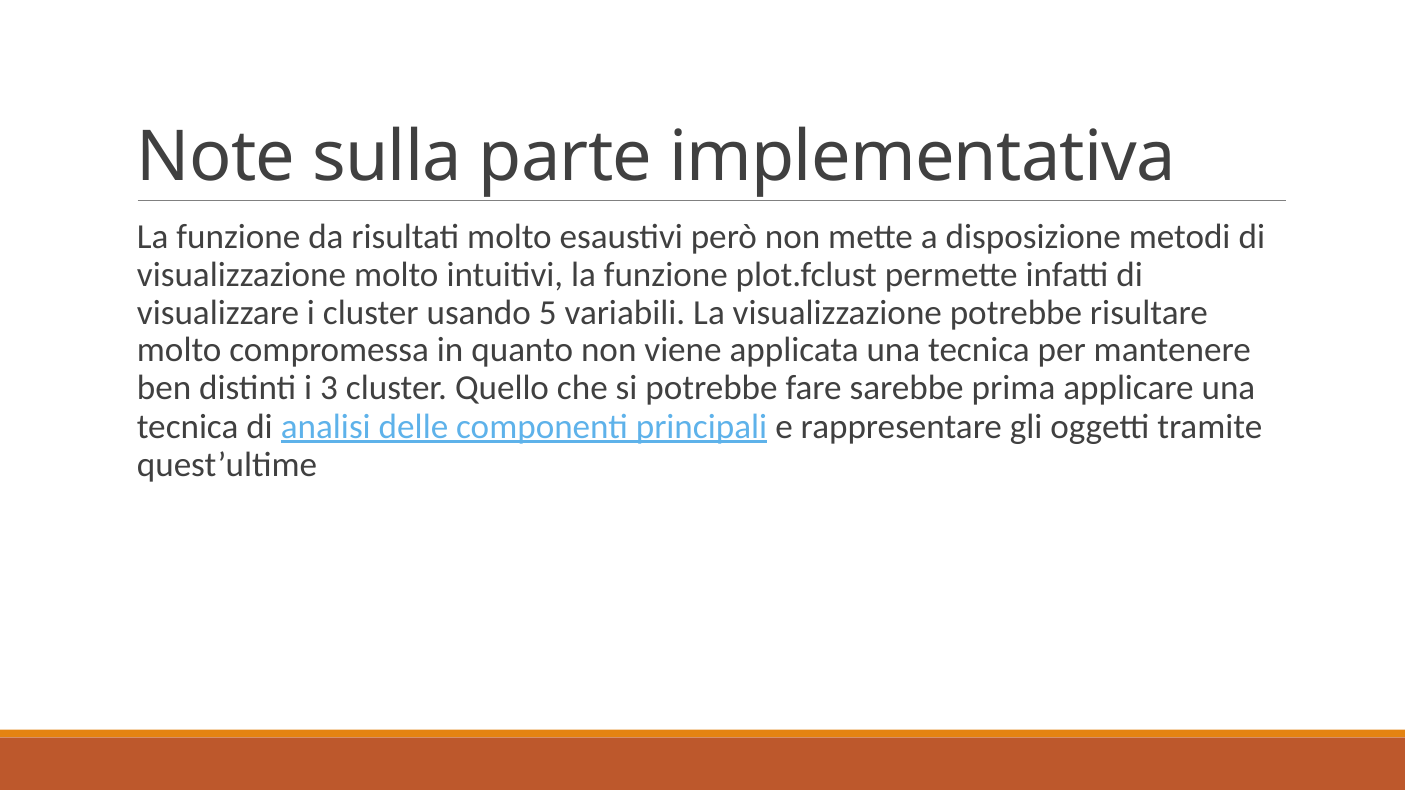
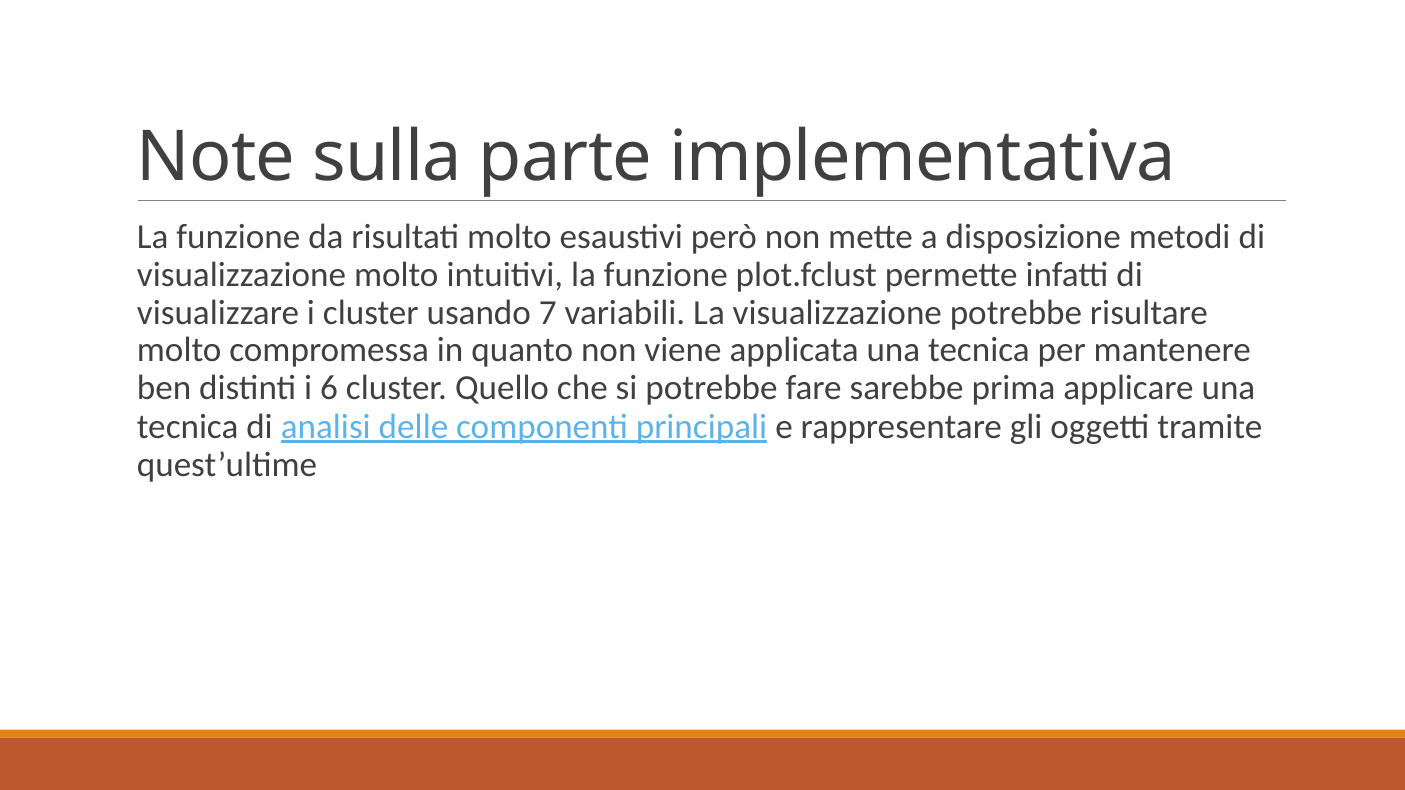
5: 5 -> 7
3: 3 -> 6
